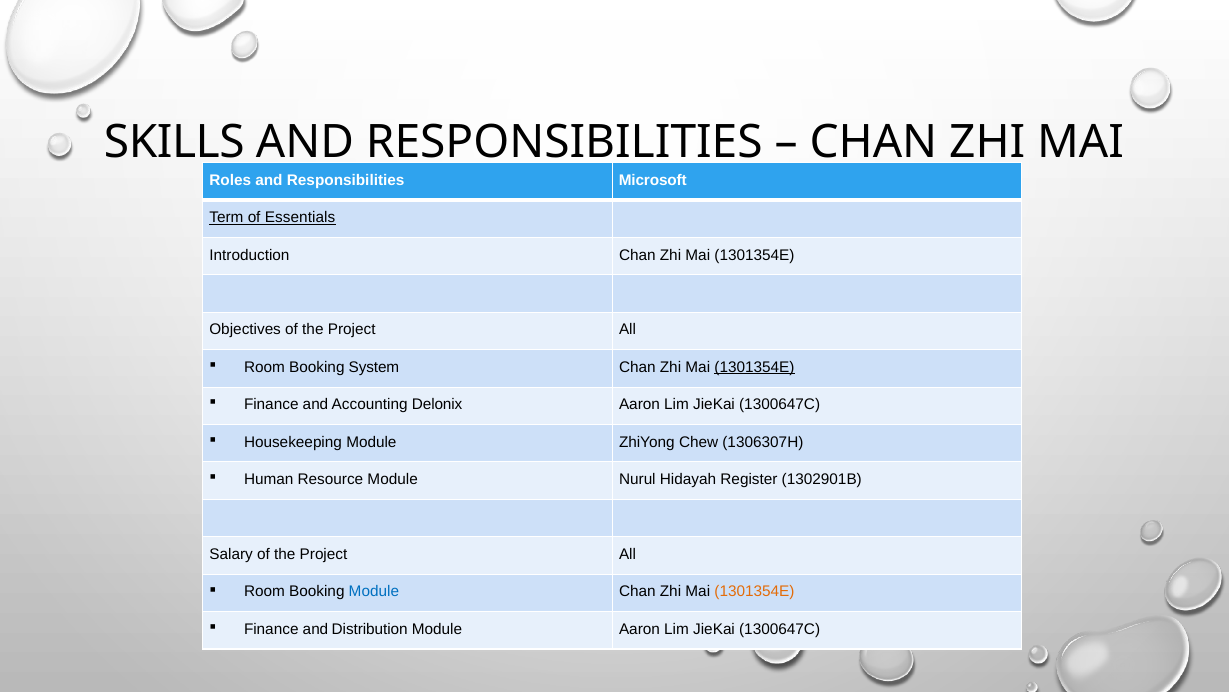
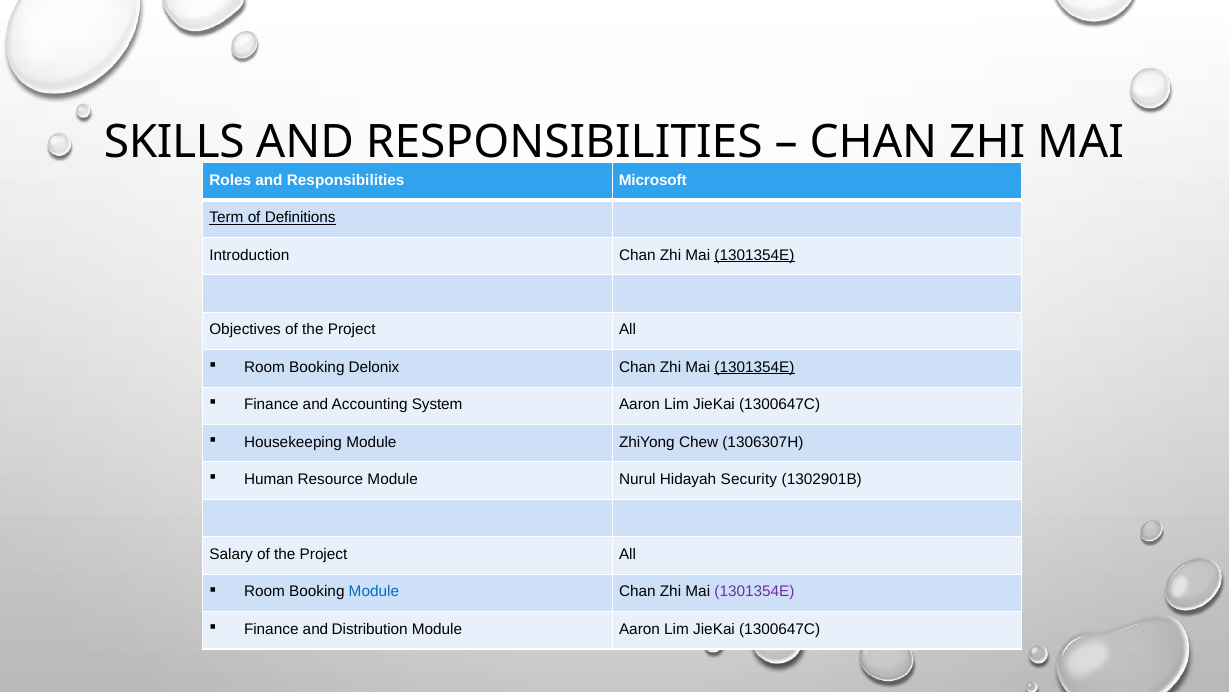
Essentials: Essentials -> Definitions
1301354E at (754, 255) underline: none -> present
System: System -> Delonix
Delonix: Delonix -> System
Register: Register -> Security
1301354E at (754, 591) colour: orange -> purple
